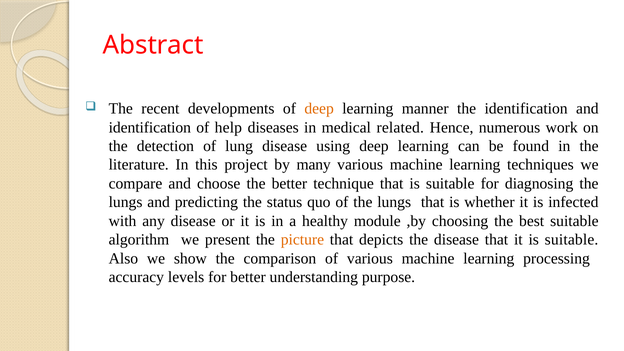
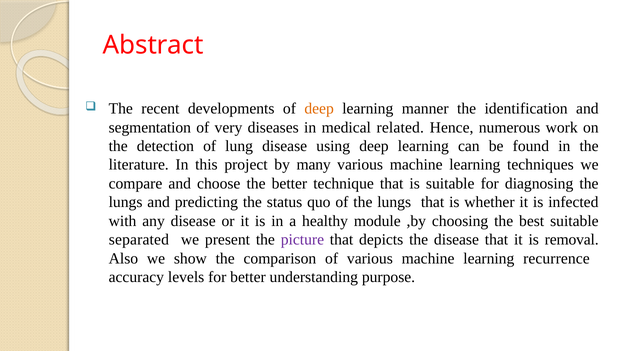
identification at (150, 127): identification -> segmentation
help: help -> very
algorithm: algorithm -> separated
picture colour: orange -> purple
it is suitable: suitable -> removal
processing: processing -> recurrence
